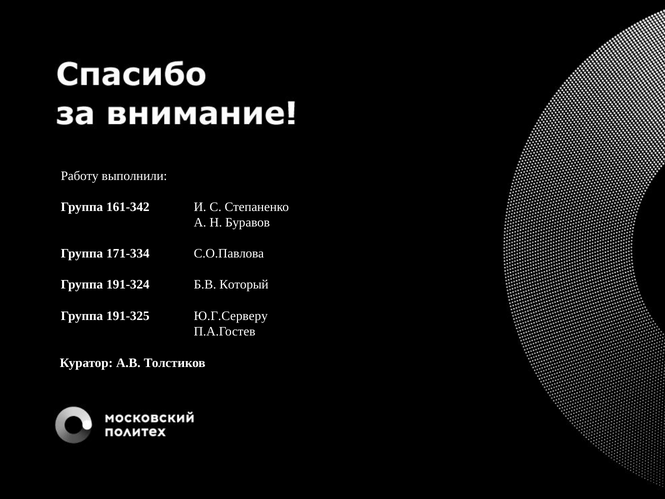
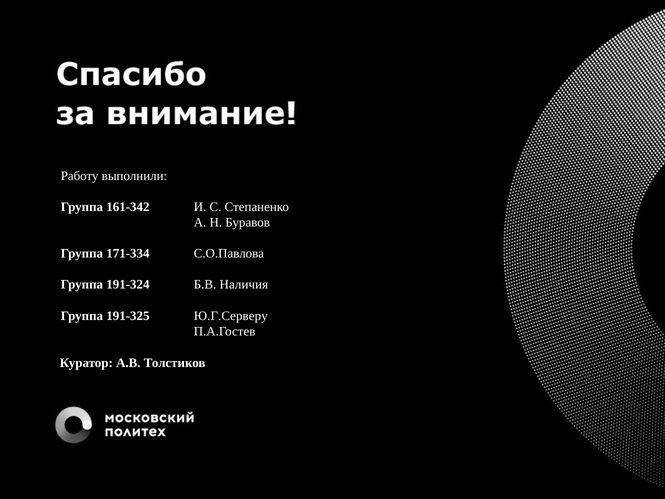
Который: Который -> Наличия
